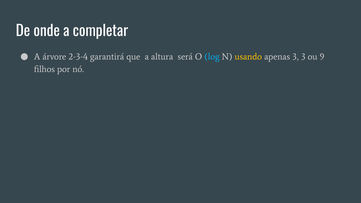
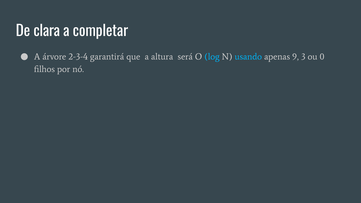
onde: onde -> clara
usando colour: yellow -> light blue
apenas 3: 3 -> 9
9: 9 -> 0
